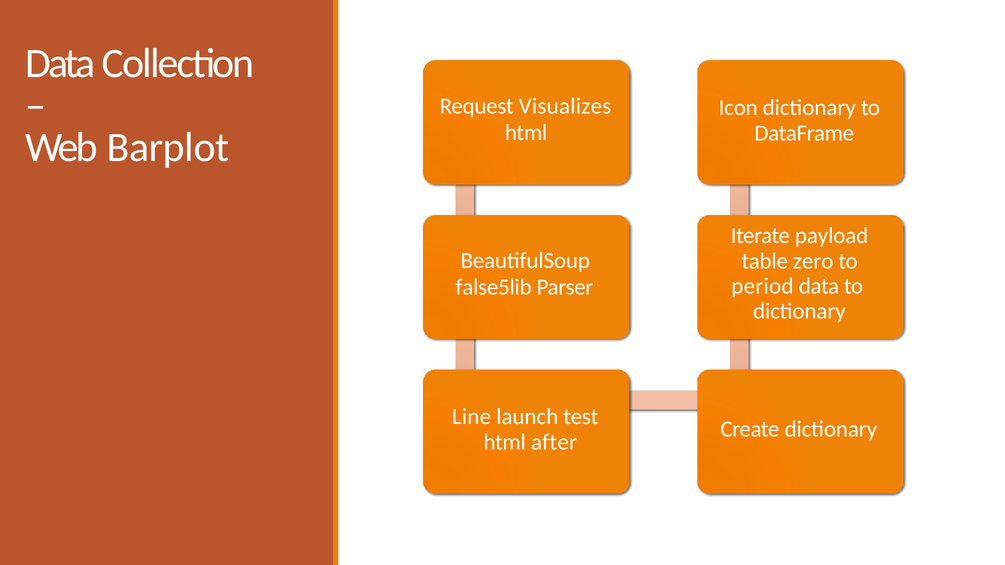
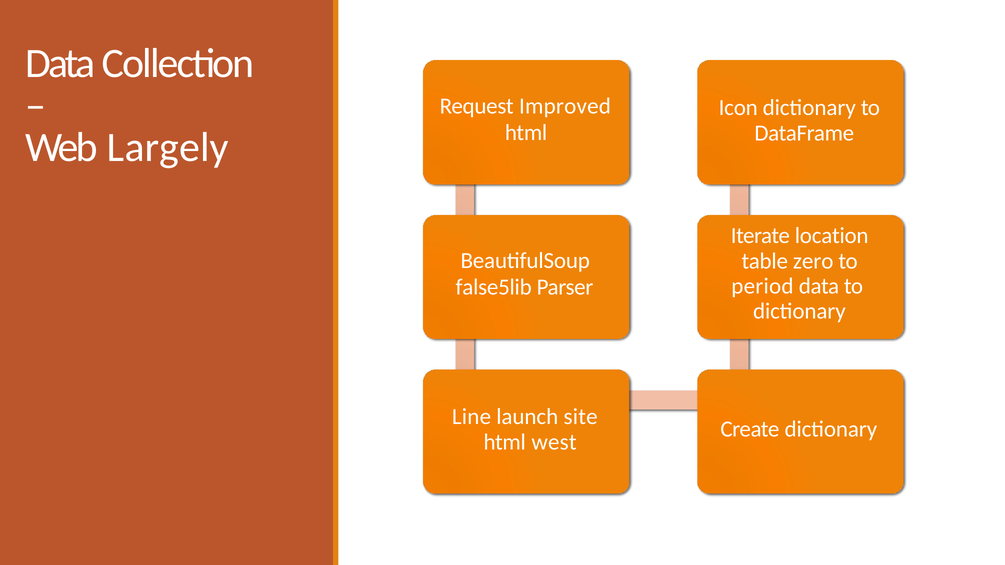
Visualizes: Visualizes -> Improved
Barplot: Barplot -> Largely
payload: payload -> location
test: test -> site
after: after -> west
